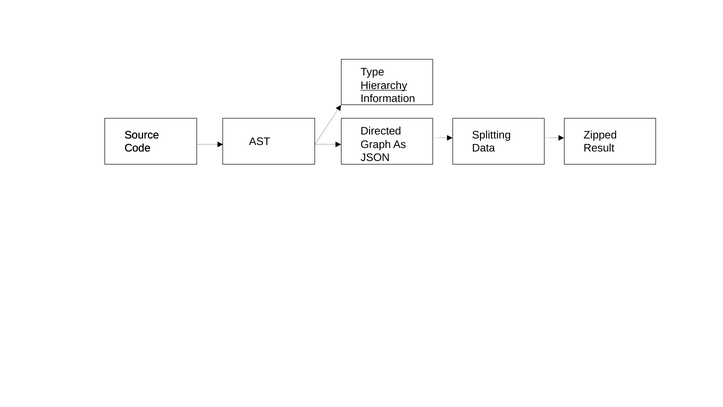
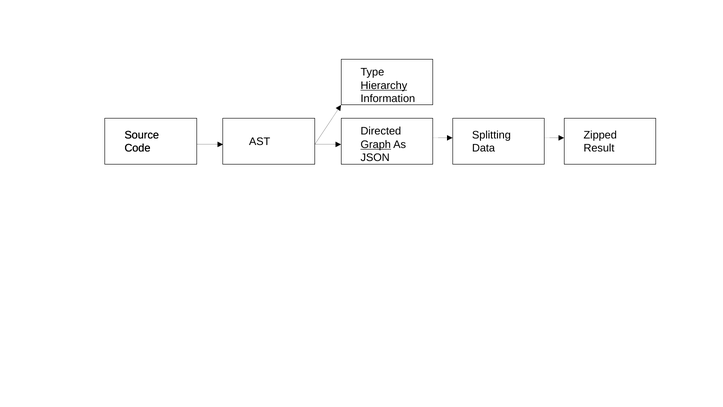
Graph underline: none -> present
